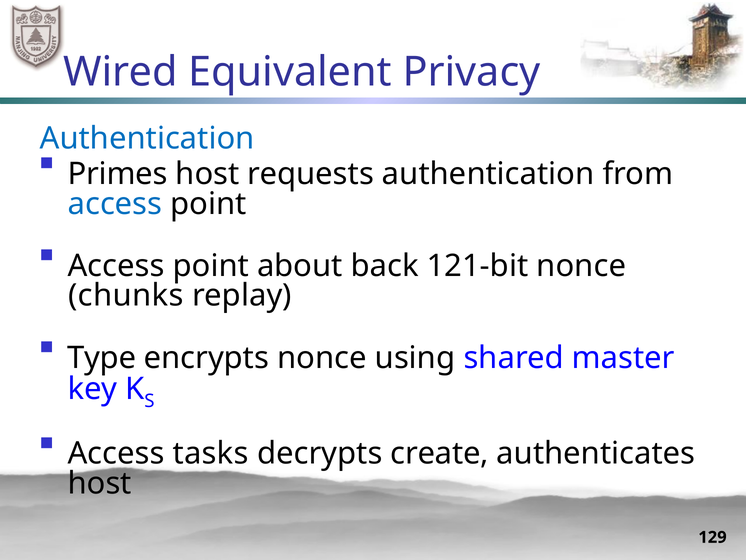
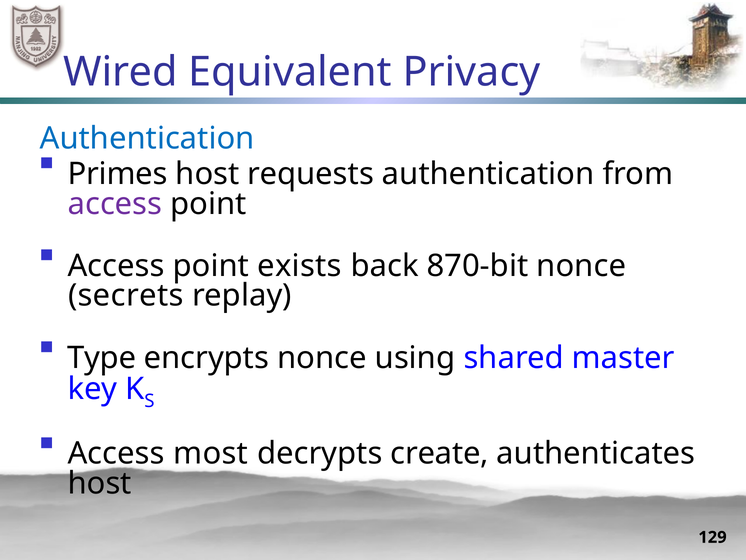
access at (115, 204) colour: blue -> purple
about: about -> exists
121-bit: 121-bit -> 870-bit
chunks: chunks -> secrets
tasks: tasks -> most
